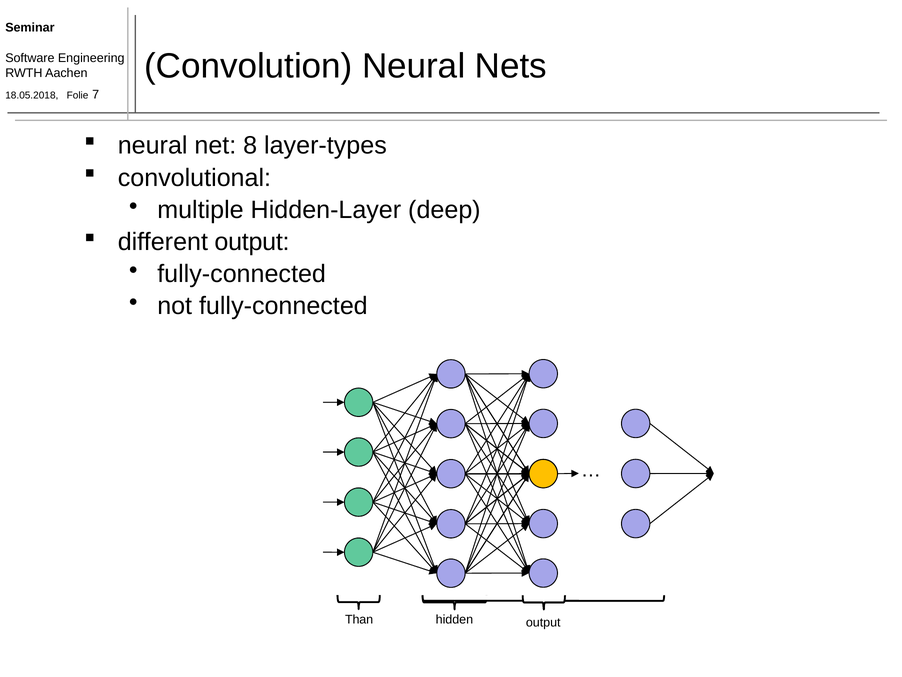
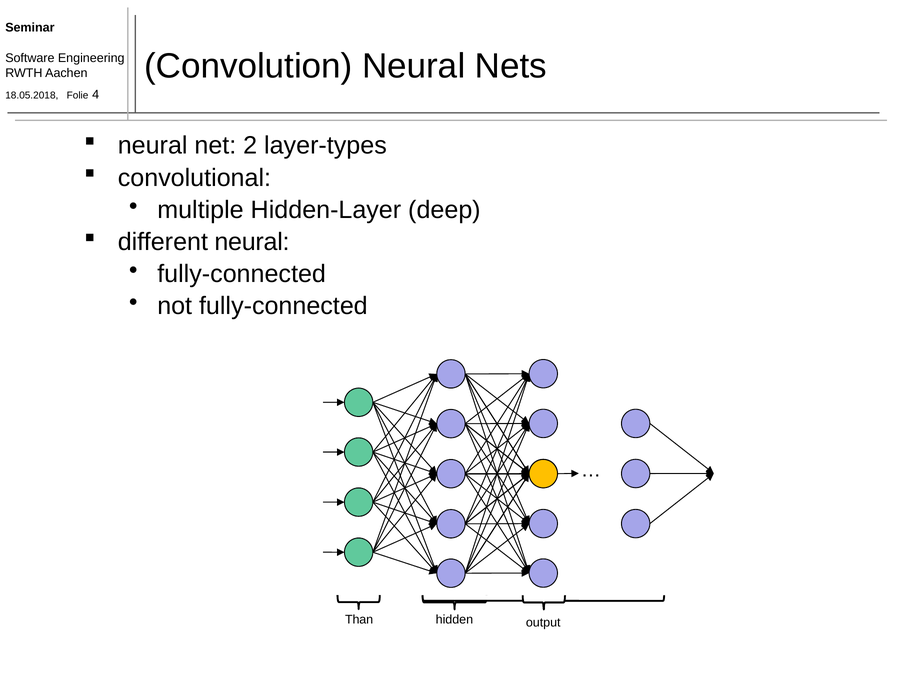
7: 7 -> 4
8: 8 -> 2
different output: output -> neural
